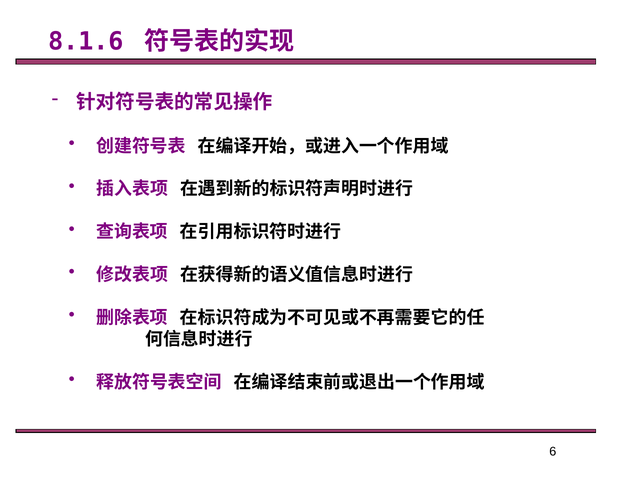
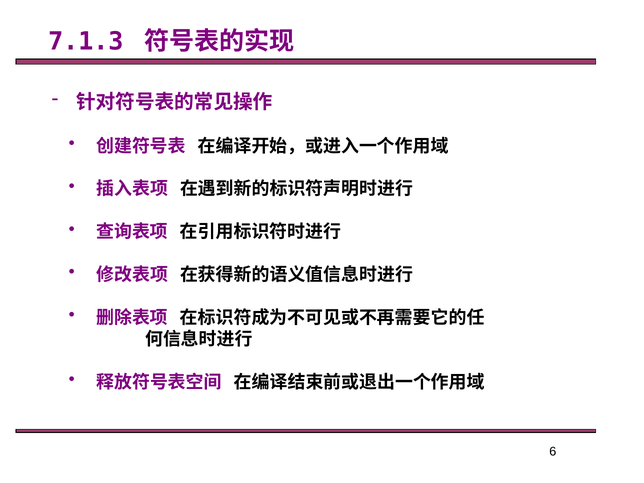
8.1.6: 8.1.6 -> 7.1.3
